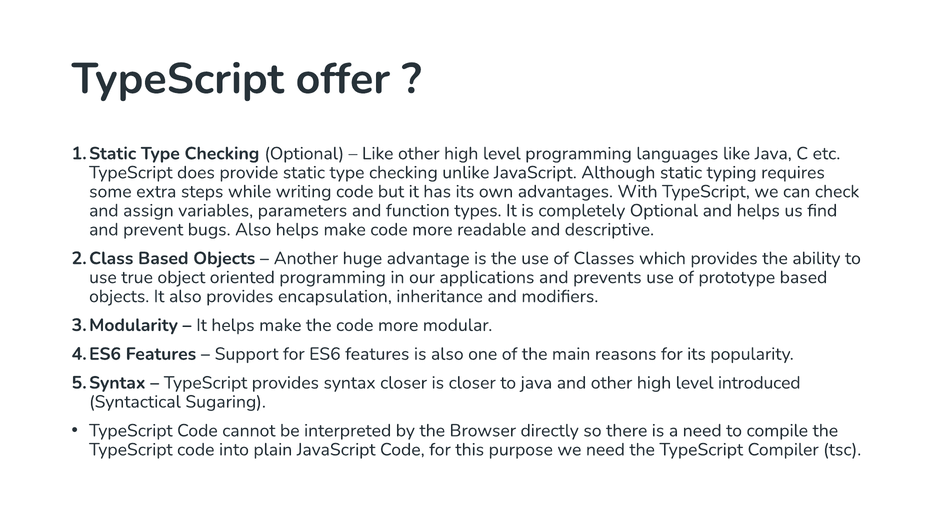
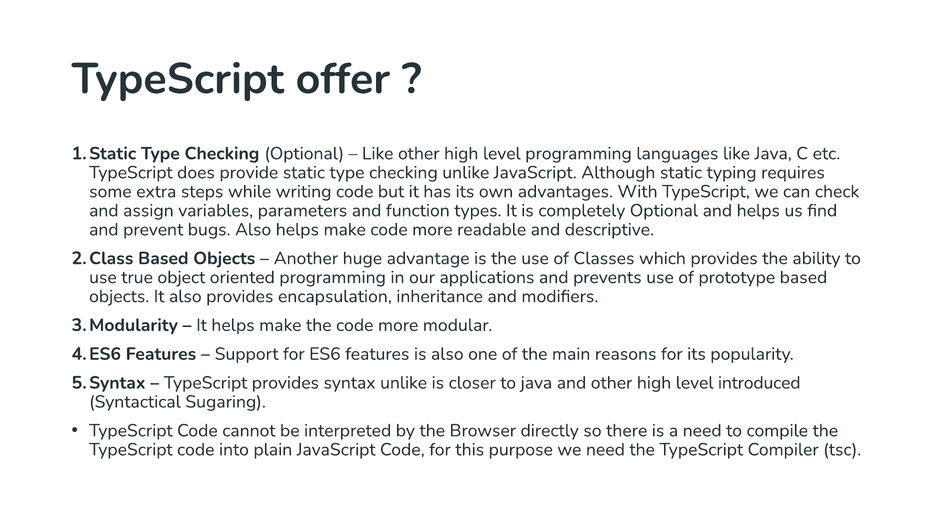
syntax closer: closer -> unlike
